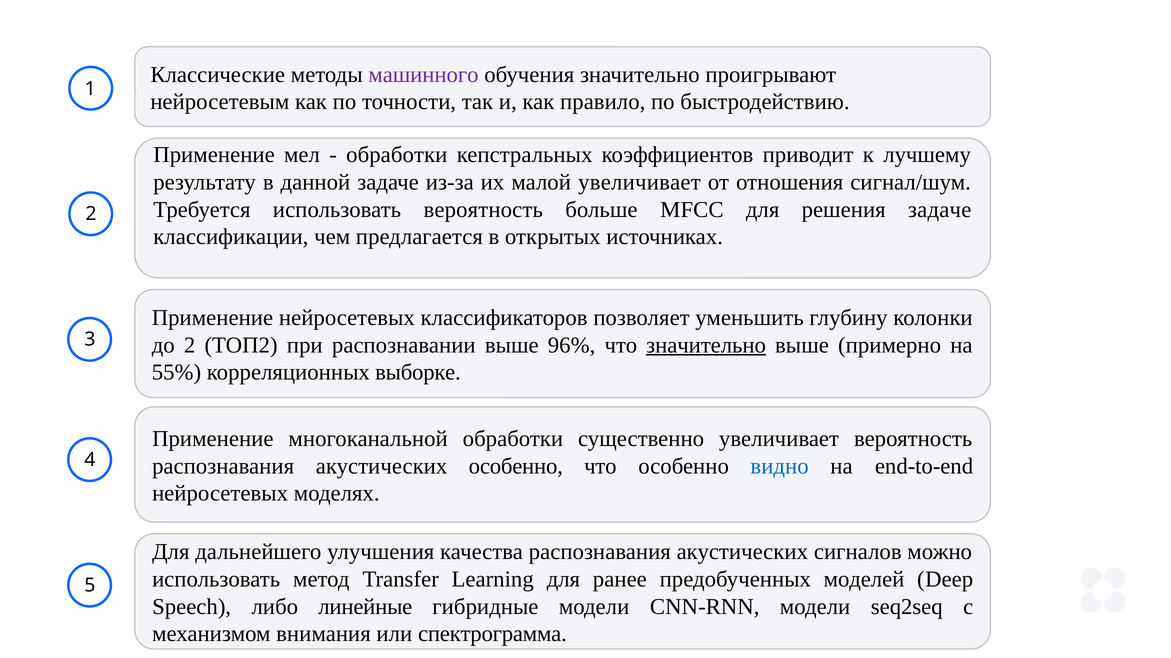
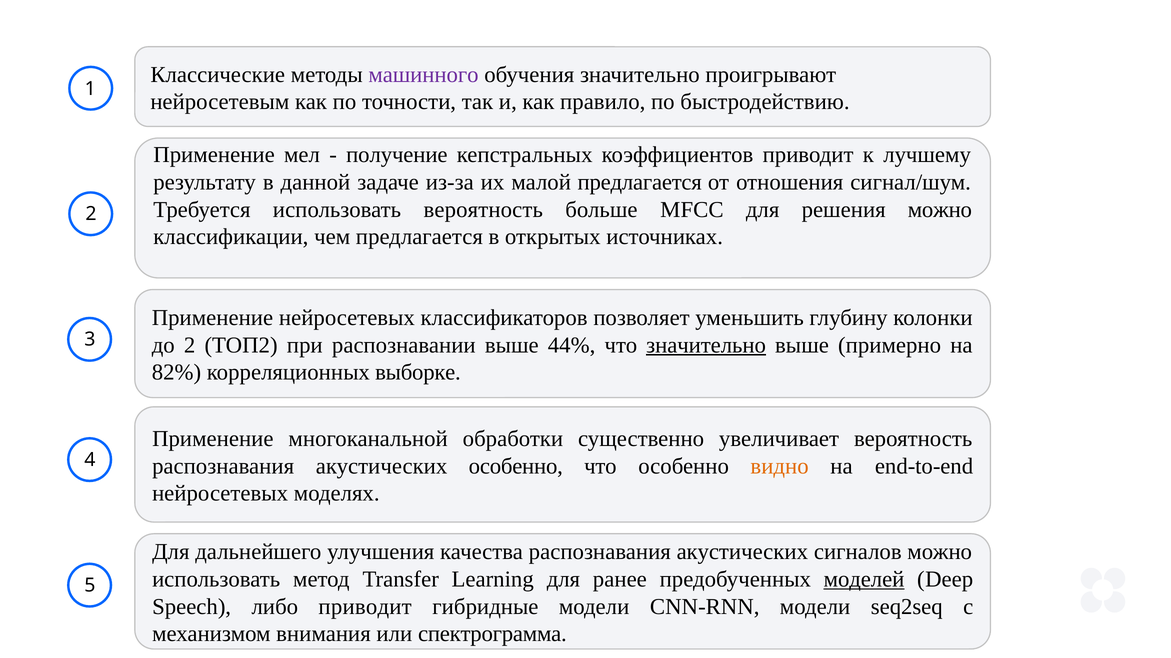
обработки at (397, 155): обработки -> получение
малой увеличивает: увеличивает -> предлагается
решения задаче: задаче -> можно
96%: 96% -> 44%
55%: 55% -> 82%
видно colour: blue -> orange
моделей underline: none -> present
либо линейные: линейные -> приводит
